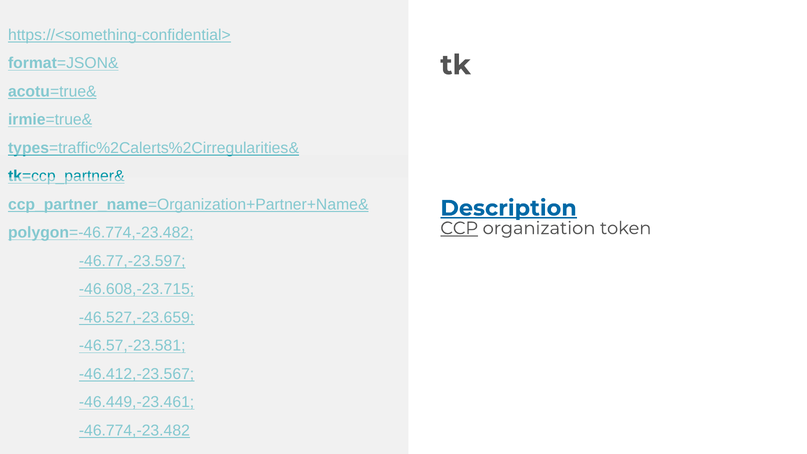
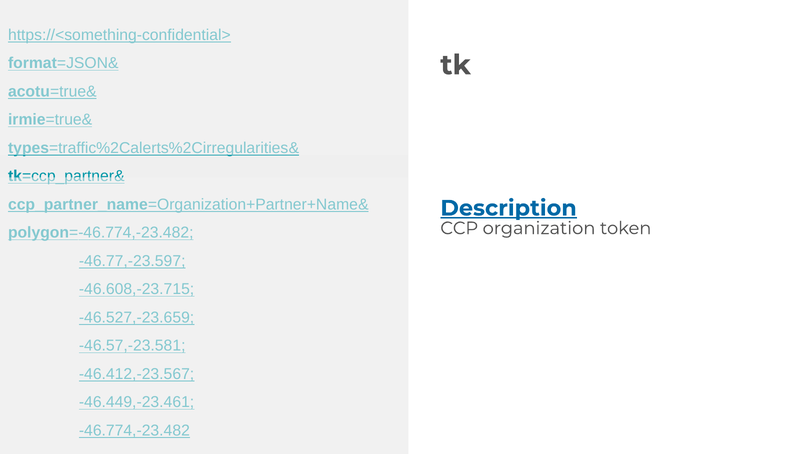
CCP underline: present -> none
